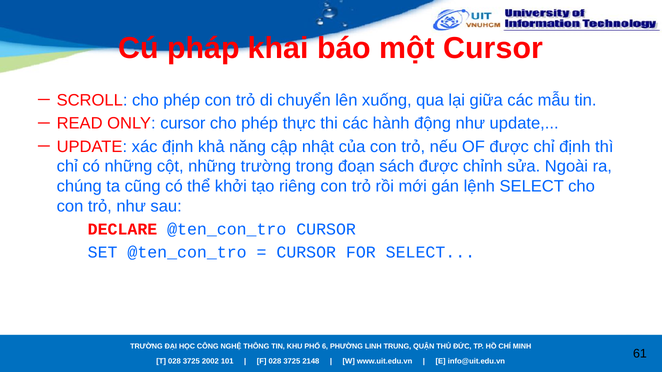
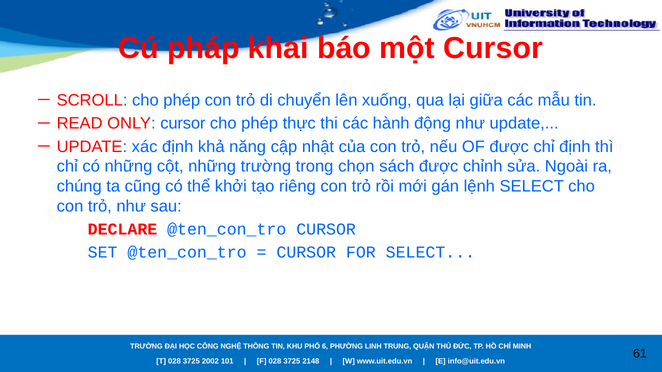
đoạn: đoạn -> chọn
